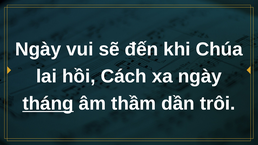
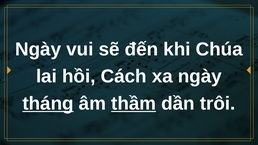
thầm underline: none -> present
